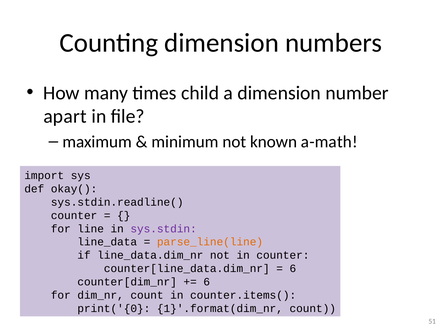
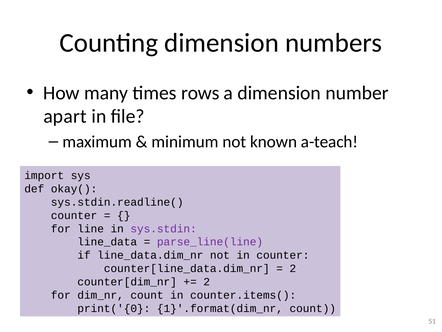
child: child -> rows
a-math: a-math -> a-teach
parse_line(line colour: orange -> purple
6 at (293, 268): 6 -> 2
6 at (207, 281): 6 -> 2
